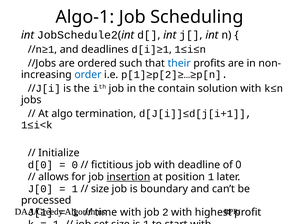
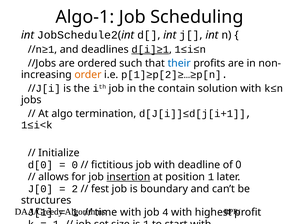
d[i]≥1 underline: none -> present
order colour: blue -> orange
1 at (75, 189): 1 -> 2
size at (100, 189): size -> fest
processed: processed -> structures
2: 2 -> 4
